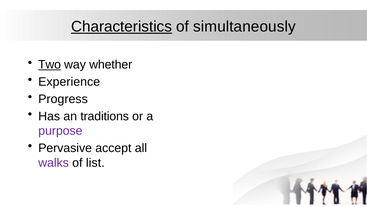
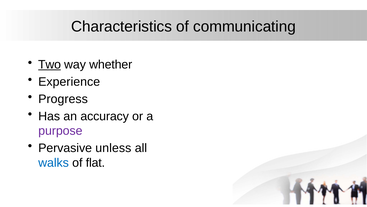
Characteristics underline: present -> none
simultaneously: simultaneously -> communicating
traditions: traditions -> accuracy
accept: accept -> unless
walks colour: purple -> blue
list: list -> flat
